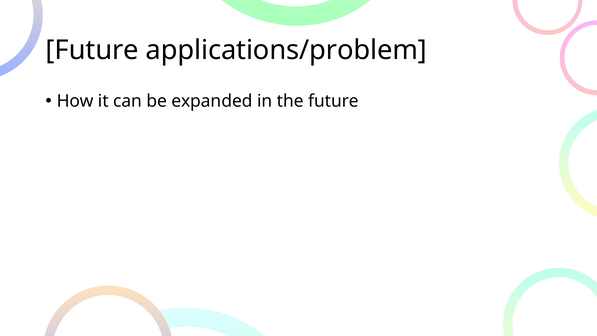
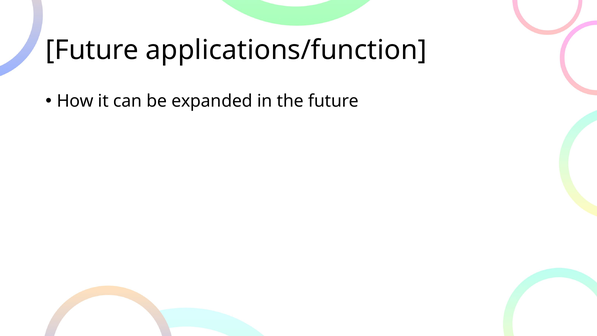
applications/problem: applications/problem -> applications/function
